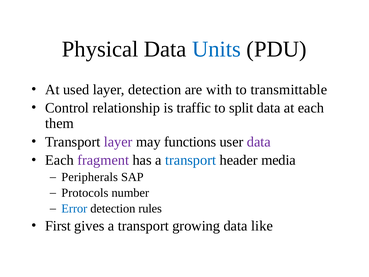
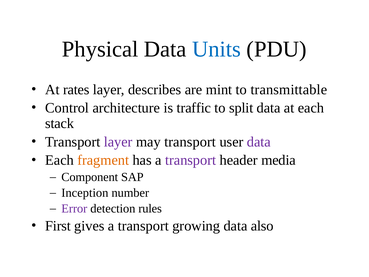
used: used -> rates
layer detection: detection -> describes
with: with -> mint
relationship: relationship -> architecture
them: them -> stack
may functions: functions -> transport
fragment colour: purple -> orange
transport at (191, 160) colour: blue -> purple
Peripherals: Peripherals -> Component
Protocols: Protocols -> Inception
Error colour: blue -> purple
like: like -> also
